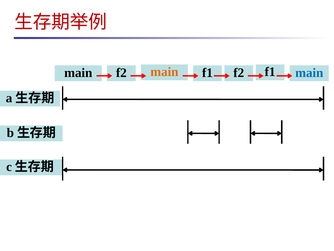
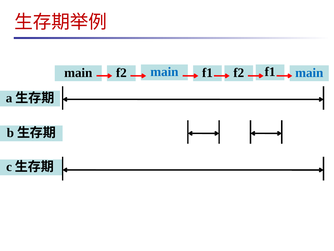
main at (164, 72) colour: orange -> blue
